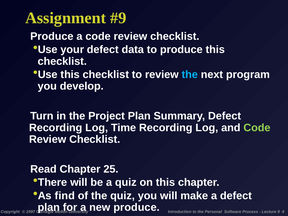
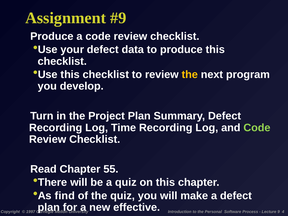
the at (190, 75) colour: light blue -> yellow
25: 25 -> 55
new produce: produce -> effective
